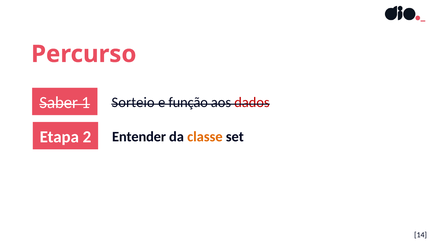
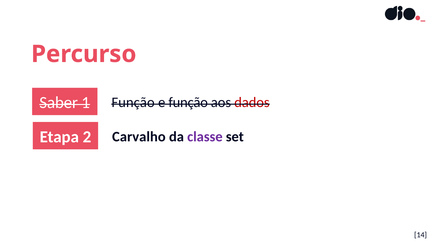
1 Sorteio: Sorteio -> Função
Entender: Entender -> Carvalho
classe colour: orange -> purple
